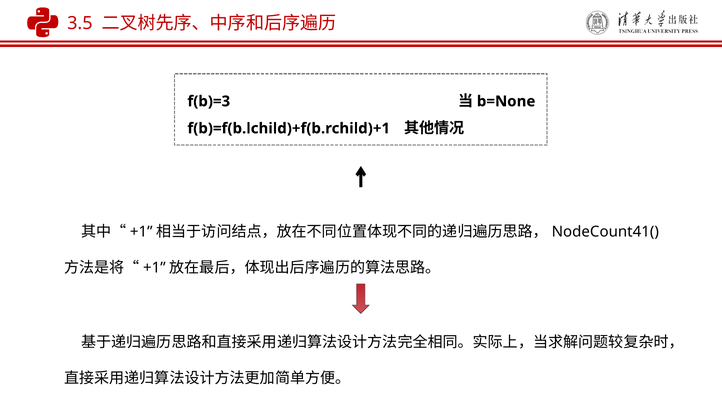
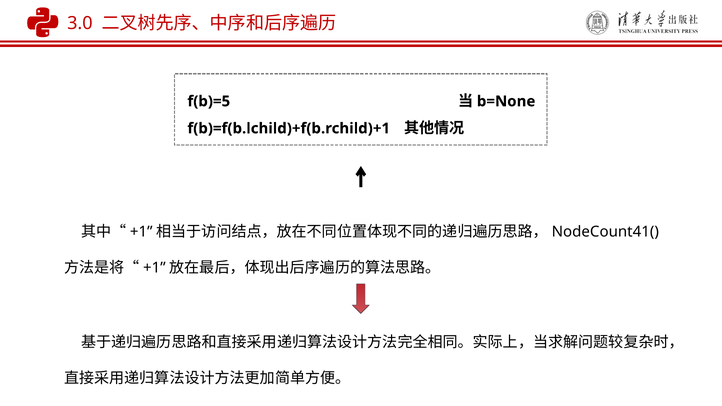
3.5: 3.5 -> 3.0
f(b)=3: f(b)=3 -> f(b)=5
